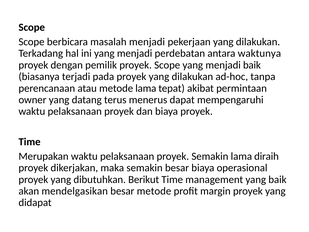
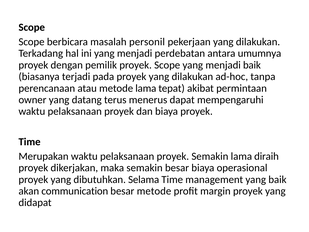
masalah menjadi: menjadi -> personil
waktunya: waktunya -> umumnya
Berikut: Berikut -> Selama
mendelgasikan: mendelgasikan -> communication
